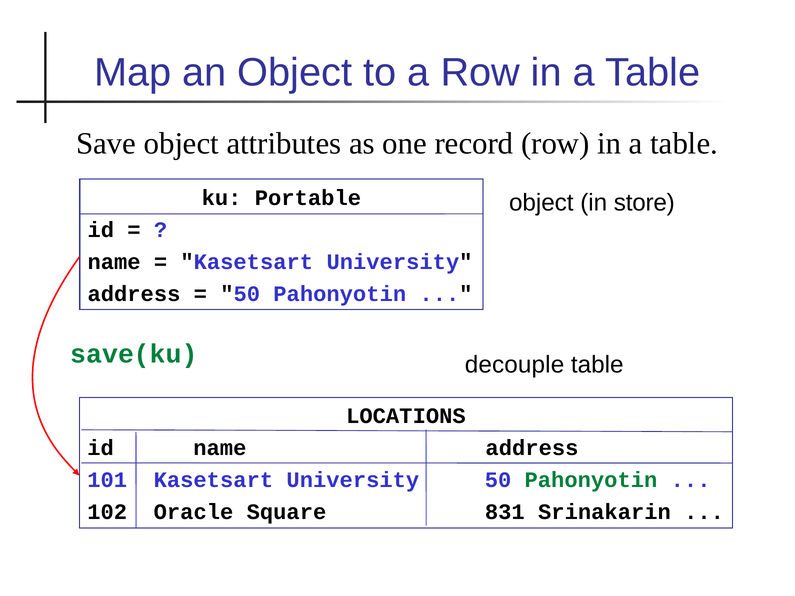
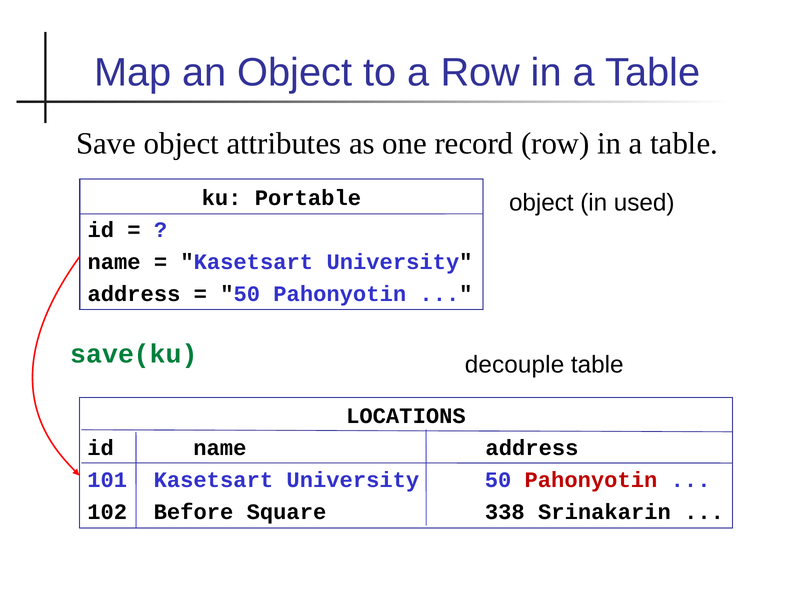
store: store -> used
Pahonyotin at (591, 480) colour: green -> red
Oracle: Oracle -> Before
831: 831 -> 338
